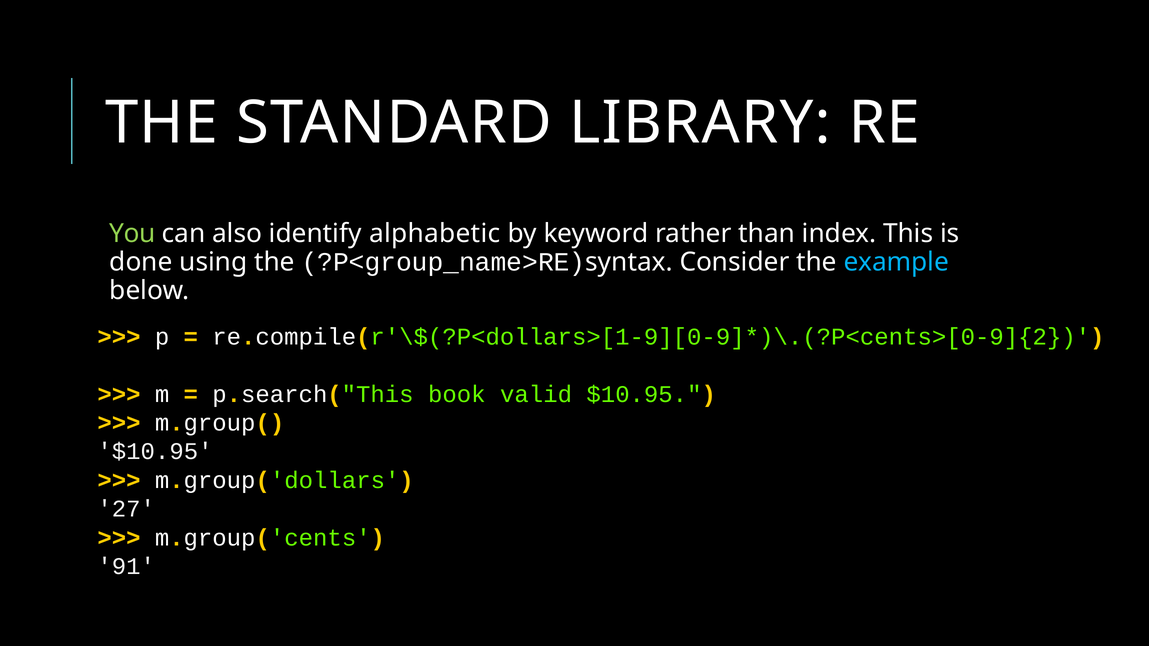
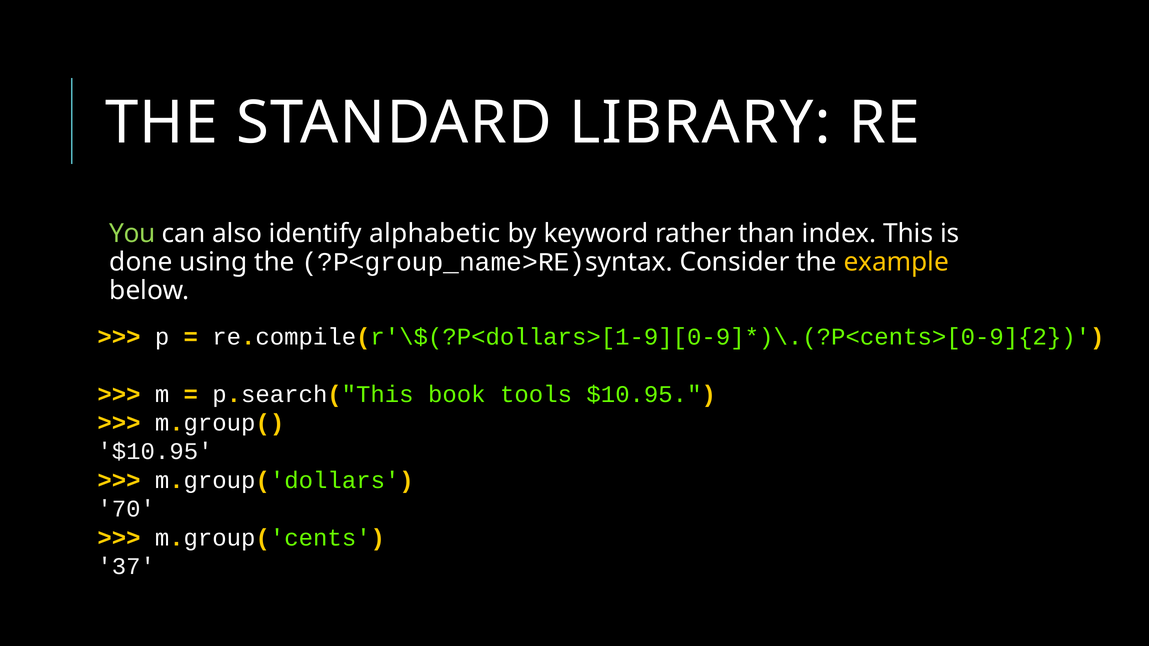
example colour: light blue -> yellow
valid: valid -> tools
27: 27 -> 70
91: 91 -> 37
